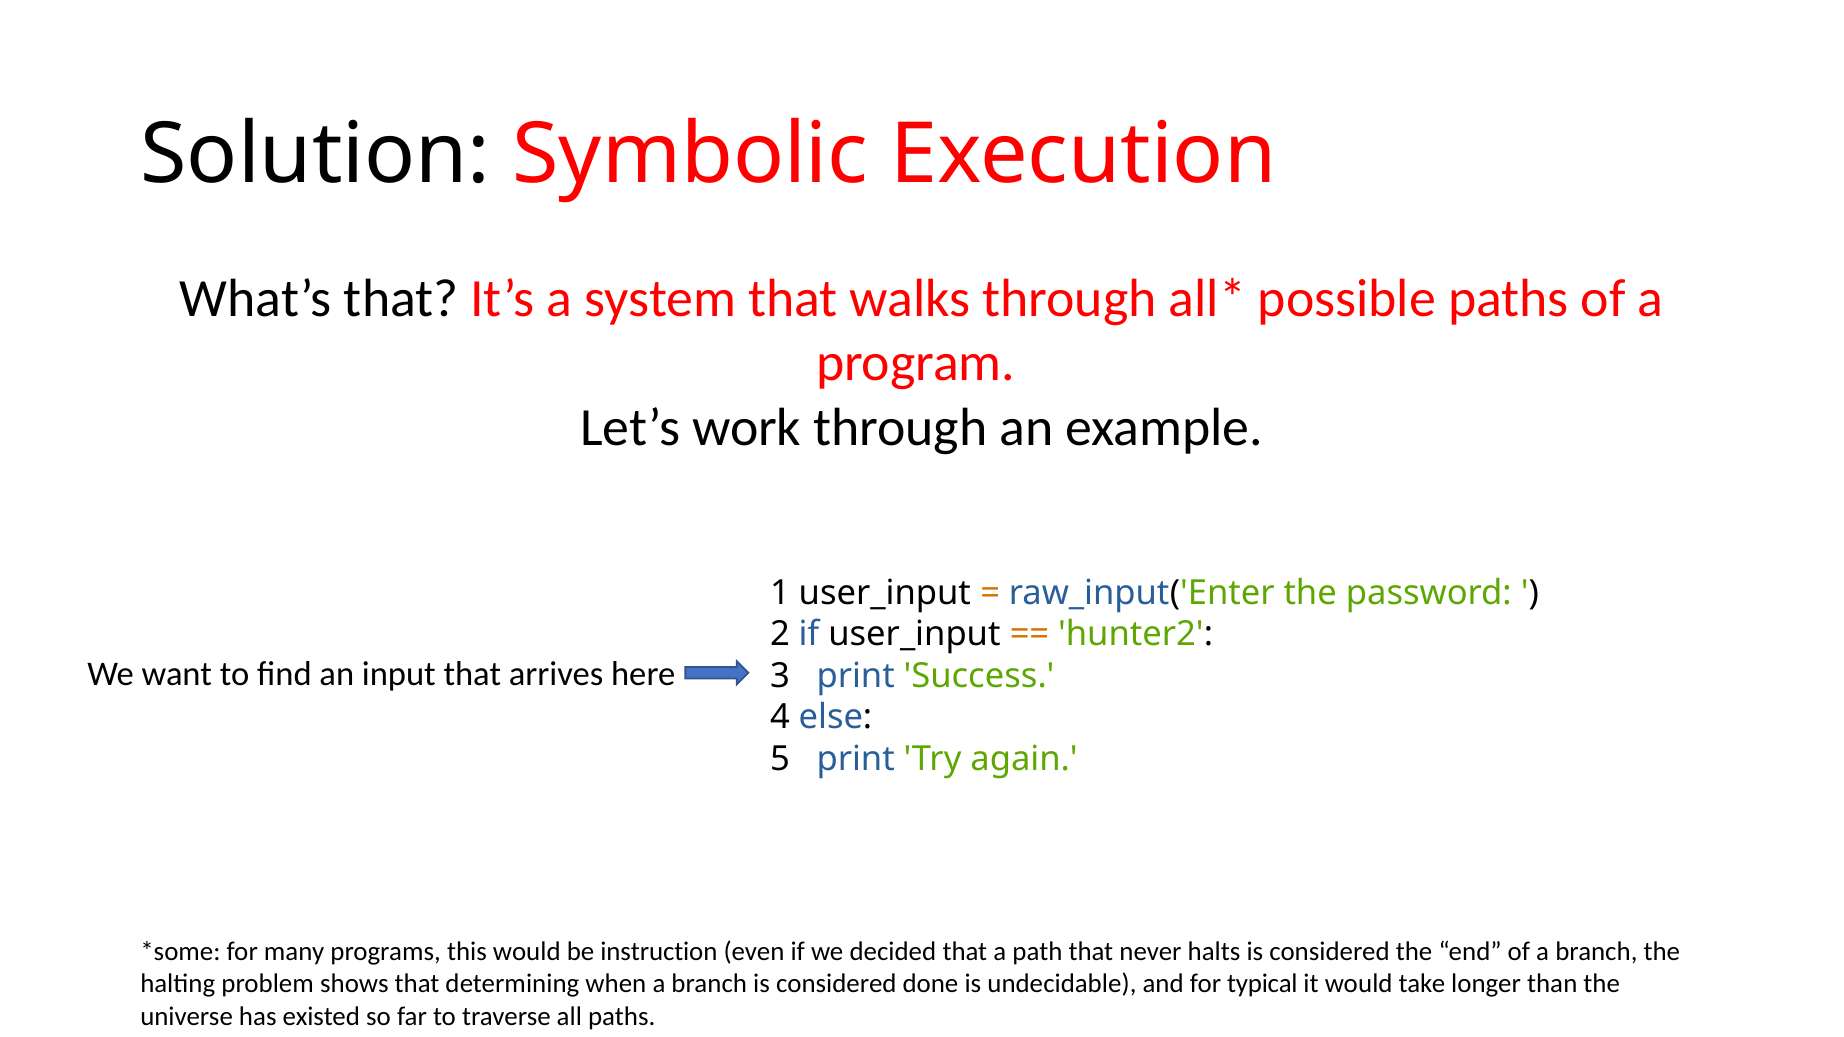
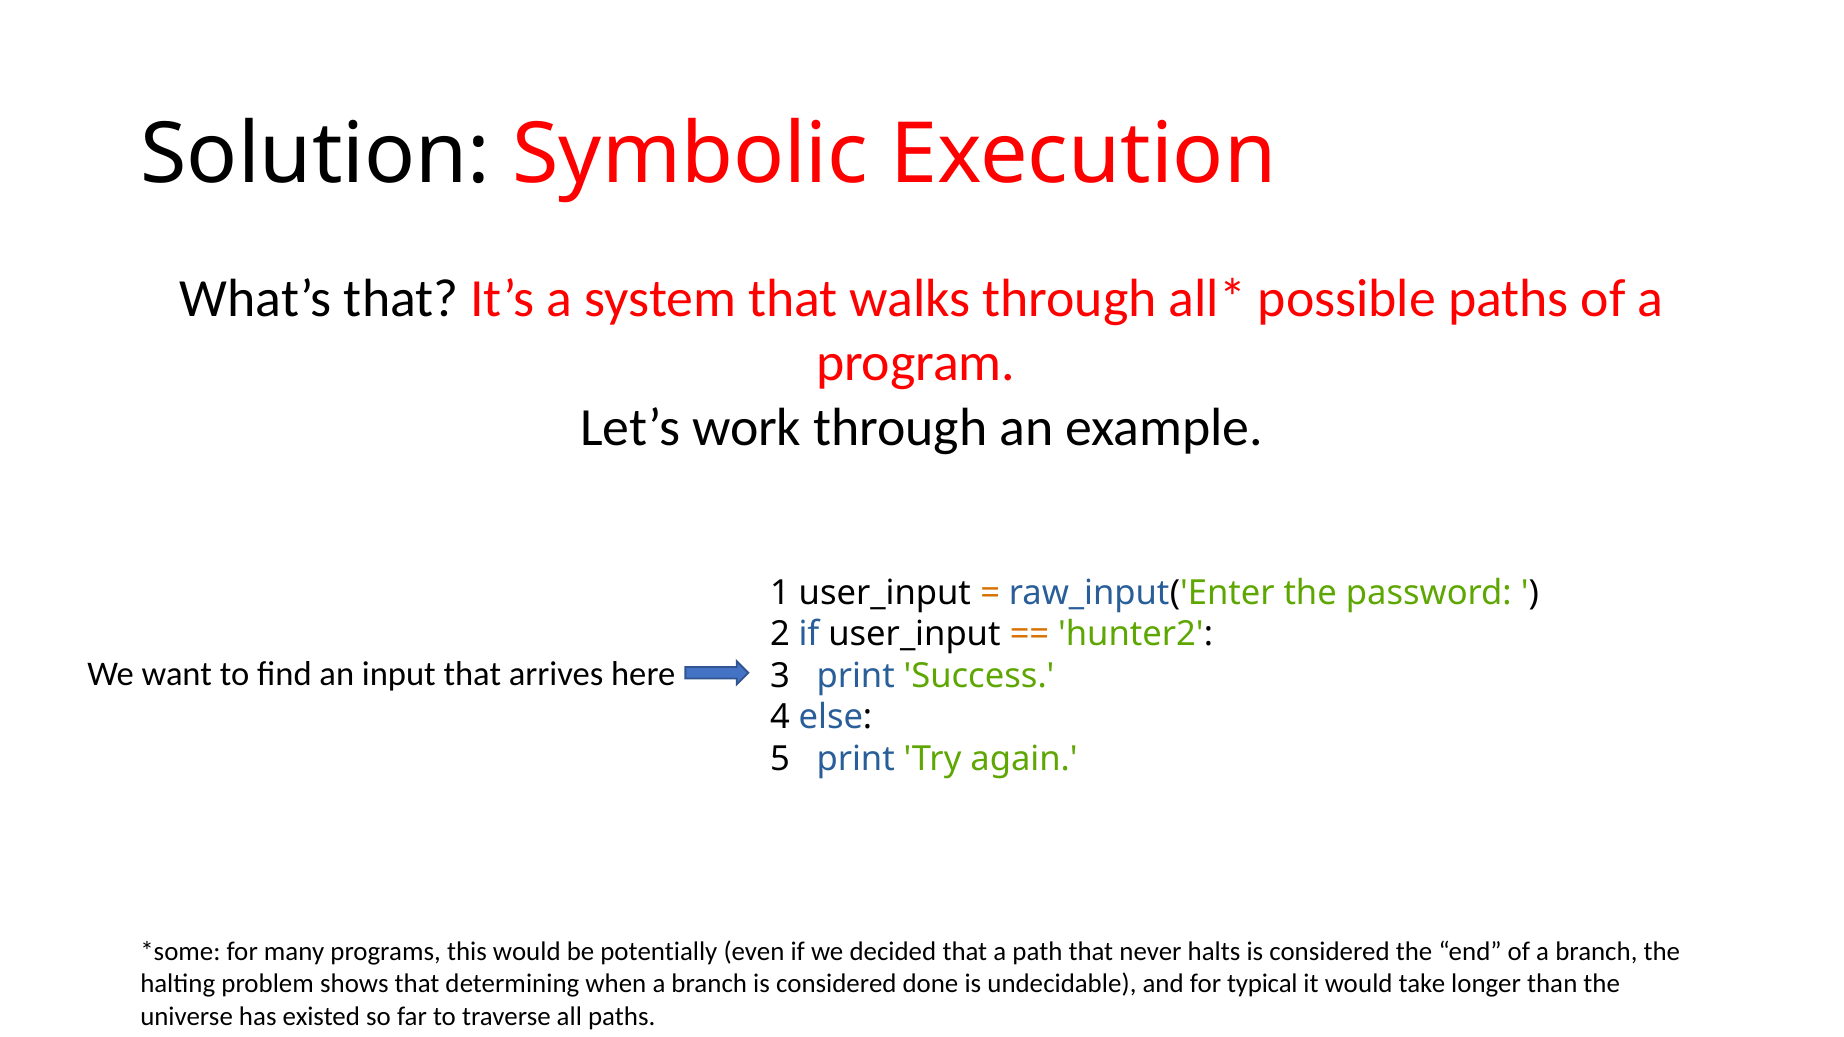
instruction: instruction -> potentially
